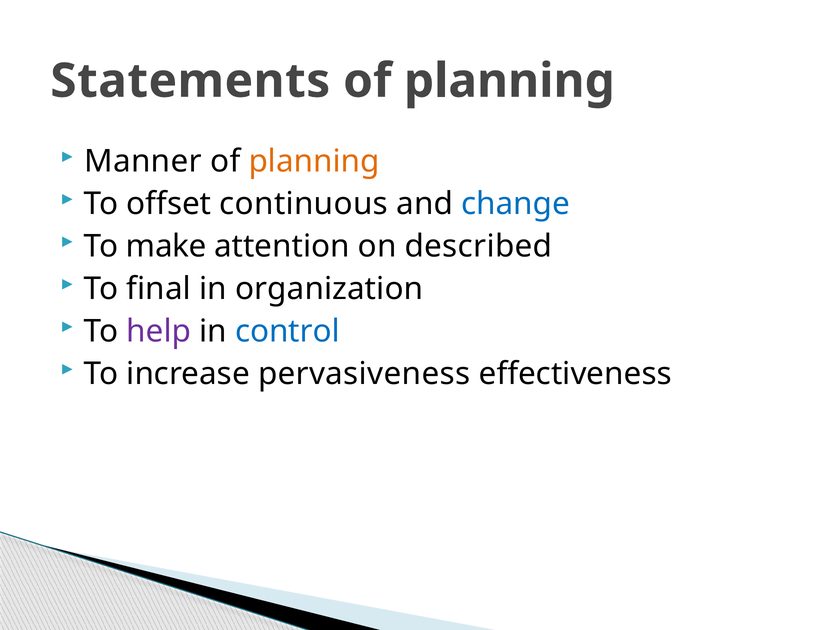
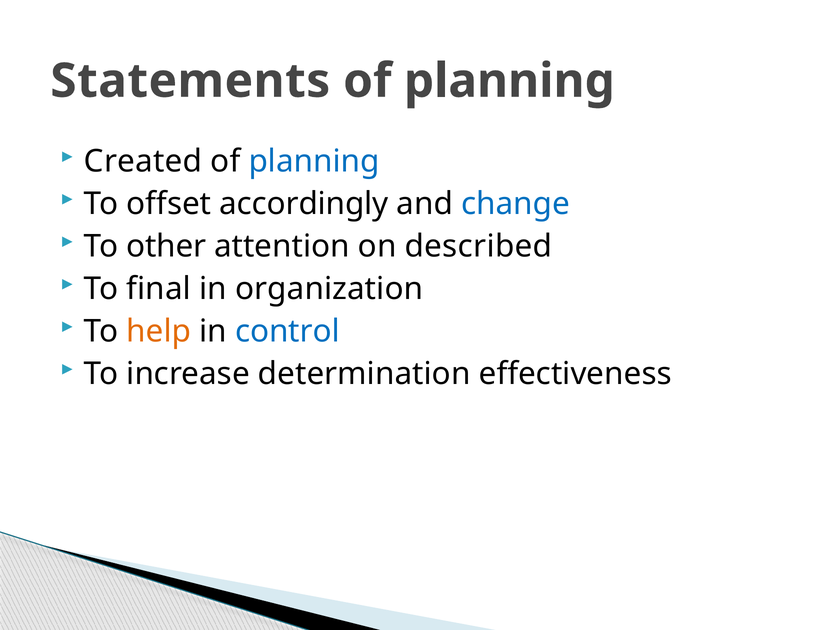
Manner: Manner -> Created
planning at (314, 161) colour: orange -> blue
continuous: continuous -> accordingly
make: make -> other
help colour: purple -> orange
pervasiveness: pervasiveness -> determination
